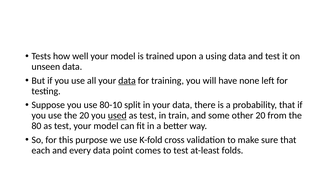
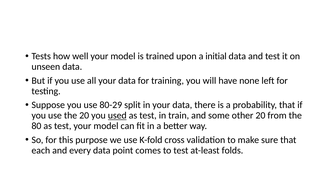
using: using -> initial
data at (127, 81) underline: present -> none
80-10: 80-10 -> 80-29
